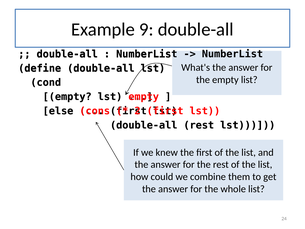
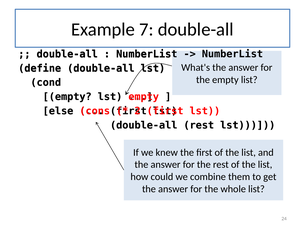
9: 9 -> 7
